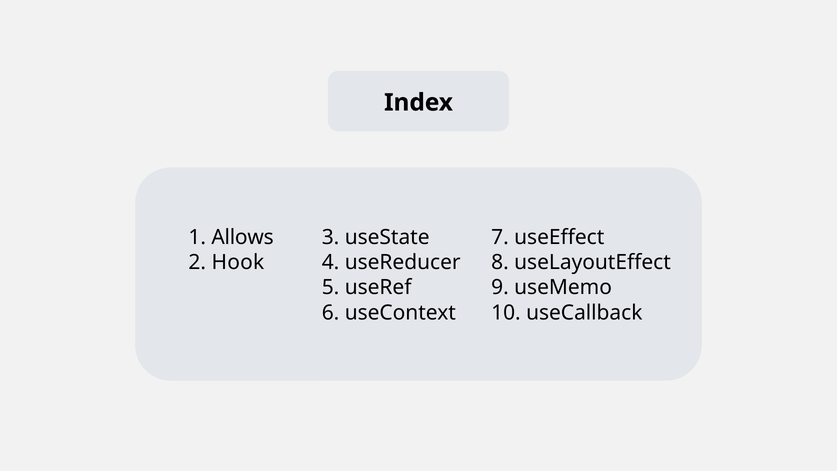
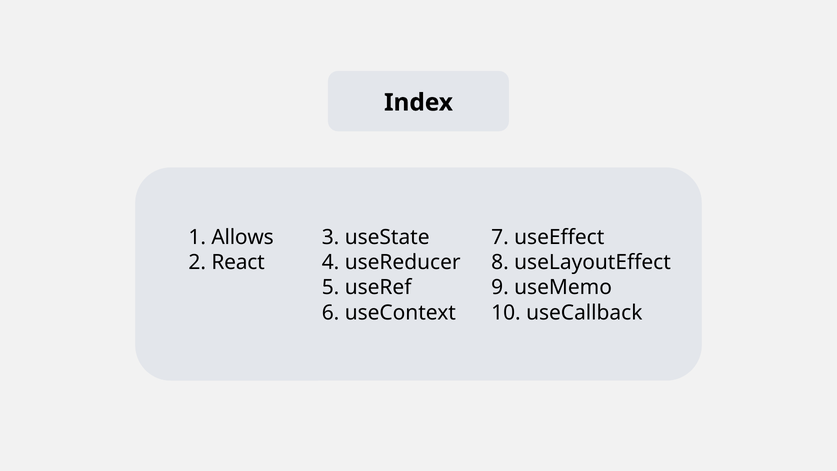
Hook: Hook -> React
